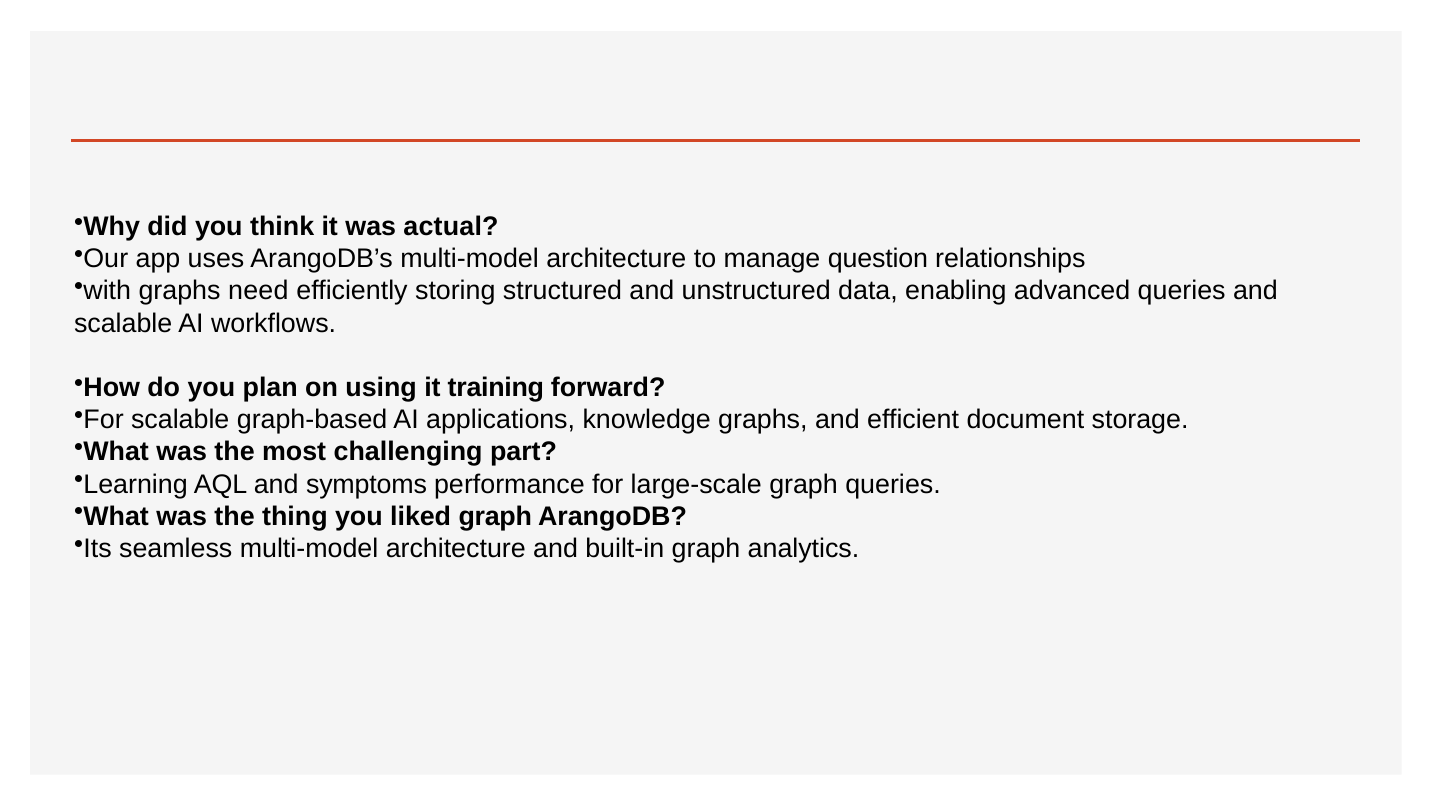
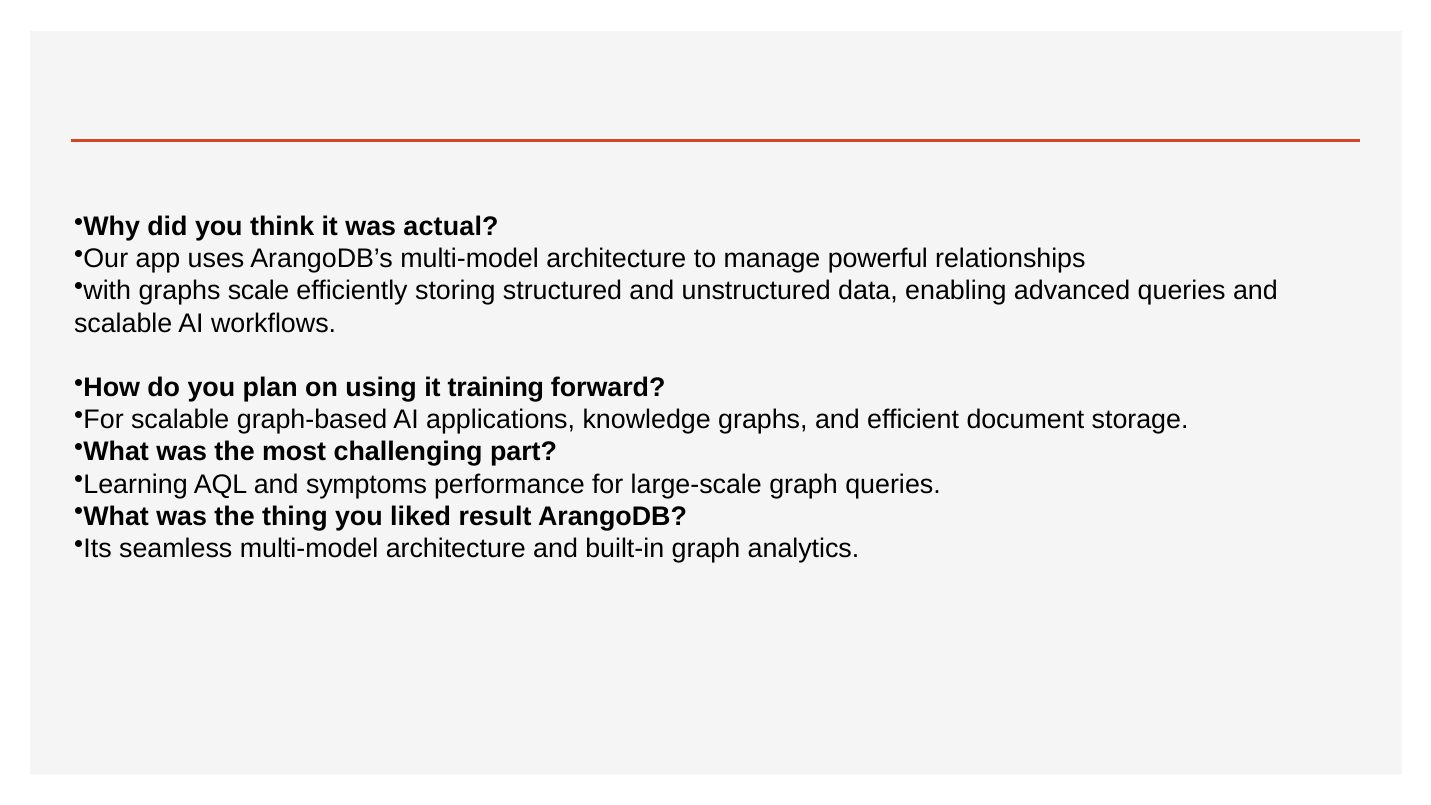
question: question -> powerful
need: need -> scale
liked graph: graph -> result
